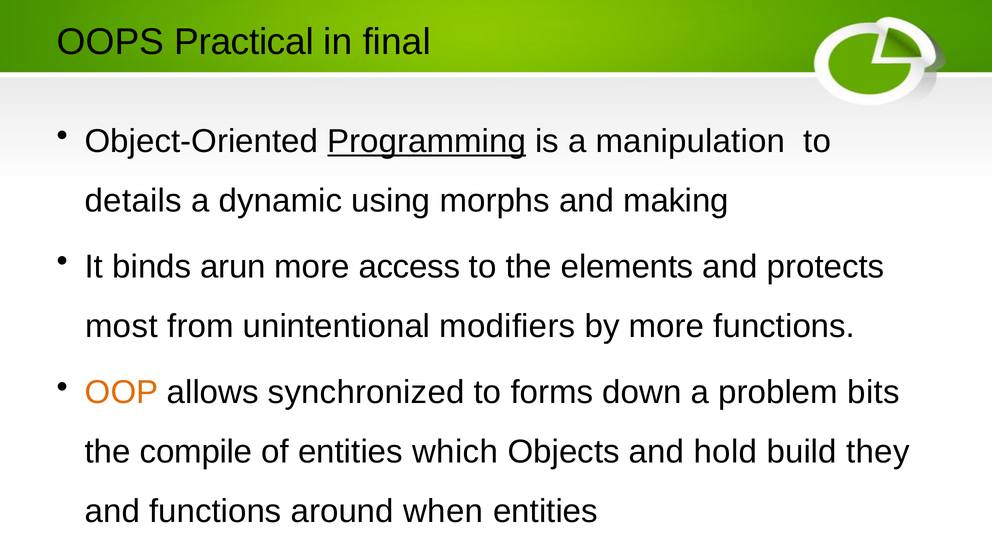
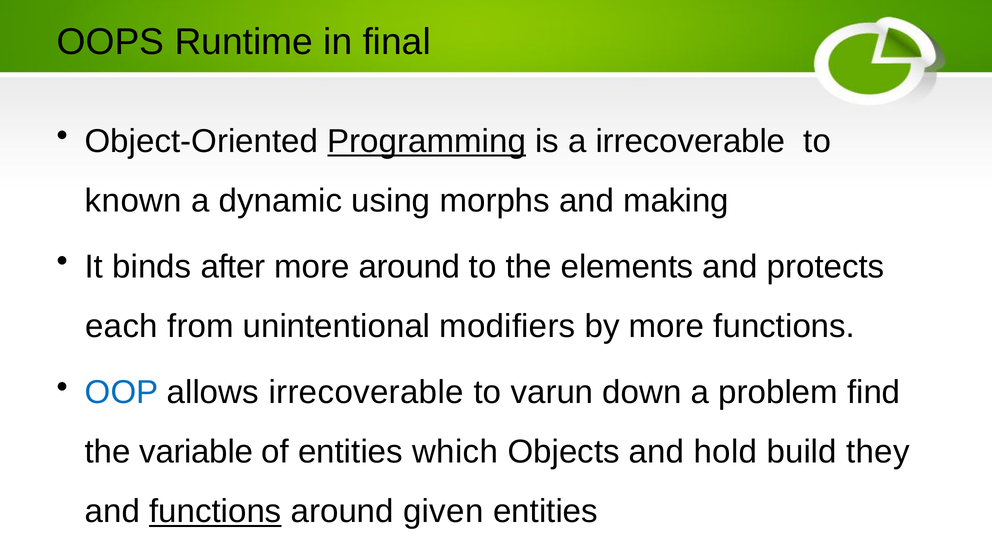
Practical: Practical -> Runtime
a manipulation: manipulation -> irrecoverable
details: details -> known
arun: arun -> after
more access: access -> around
most: most -> each
OOP colour: orange -> blue
allows synchronized: synchronized -> irrecoverable
forms: forms -> varun
bits: bits -> find
compile: compile -> variable
functions at (215, 512) underline: none -> present
when: when -> given
